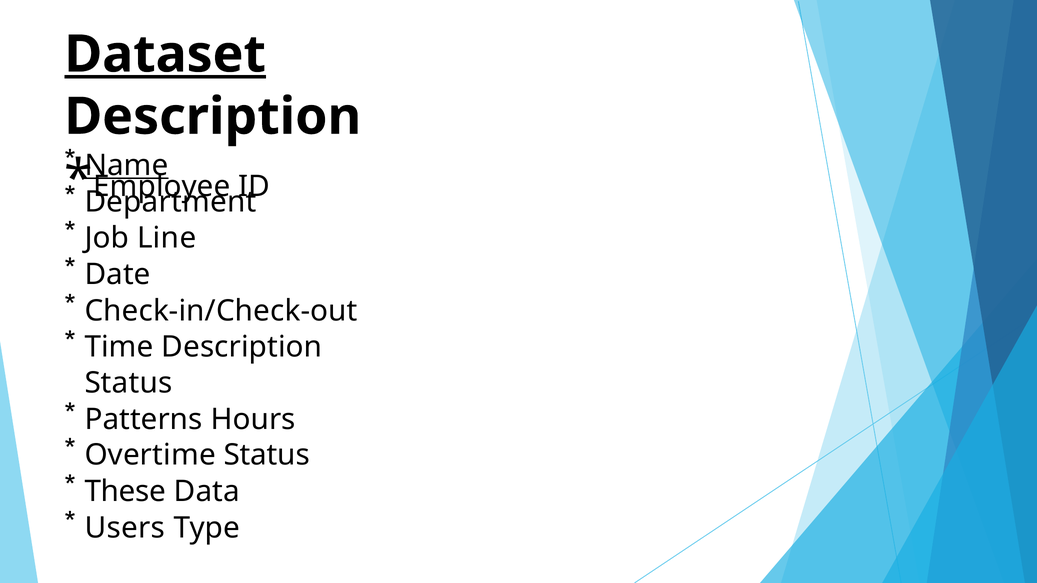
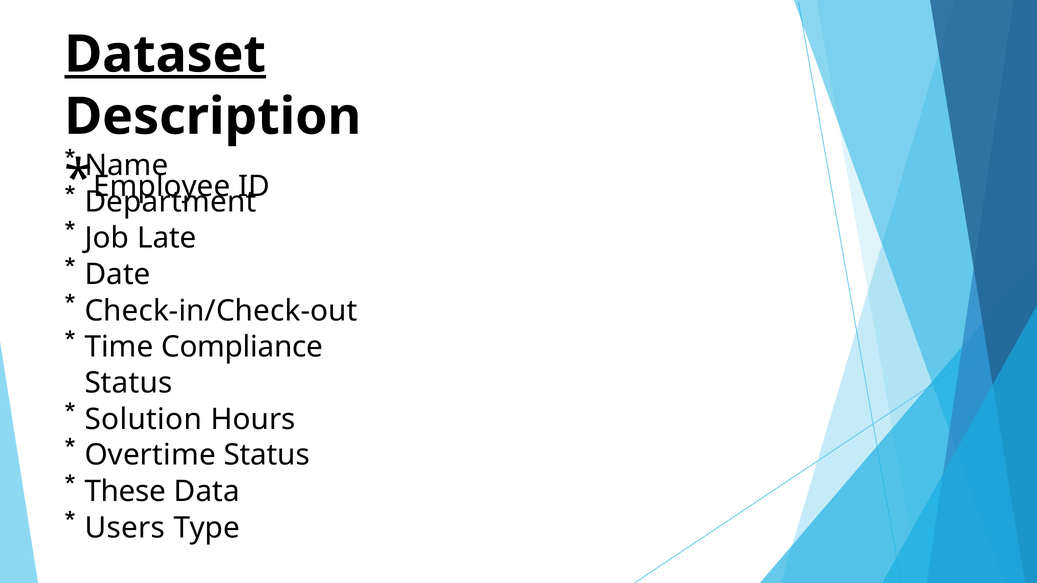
Name underline: present -> none
Line: Line -> Late
Time Description: Description -> Compliance
Patterns: Patterns -> Solution
